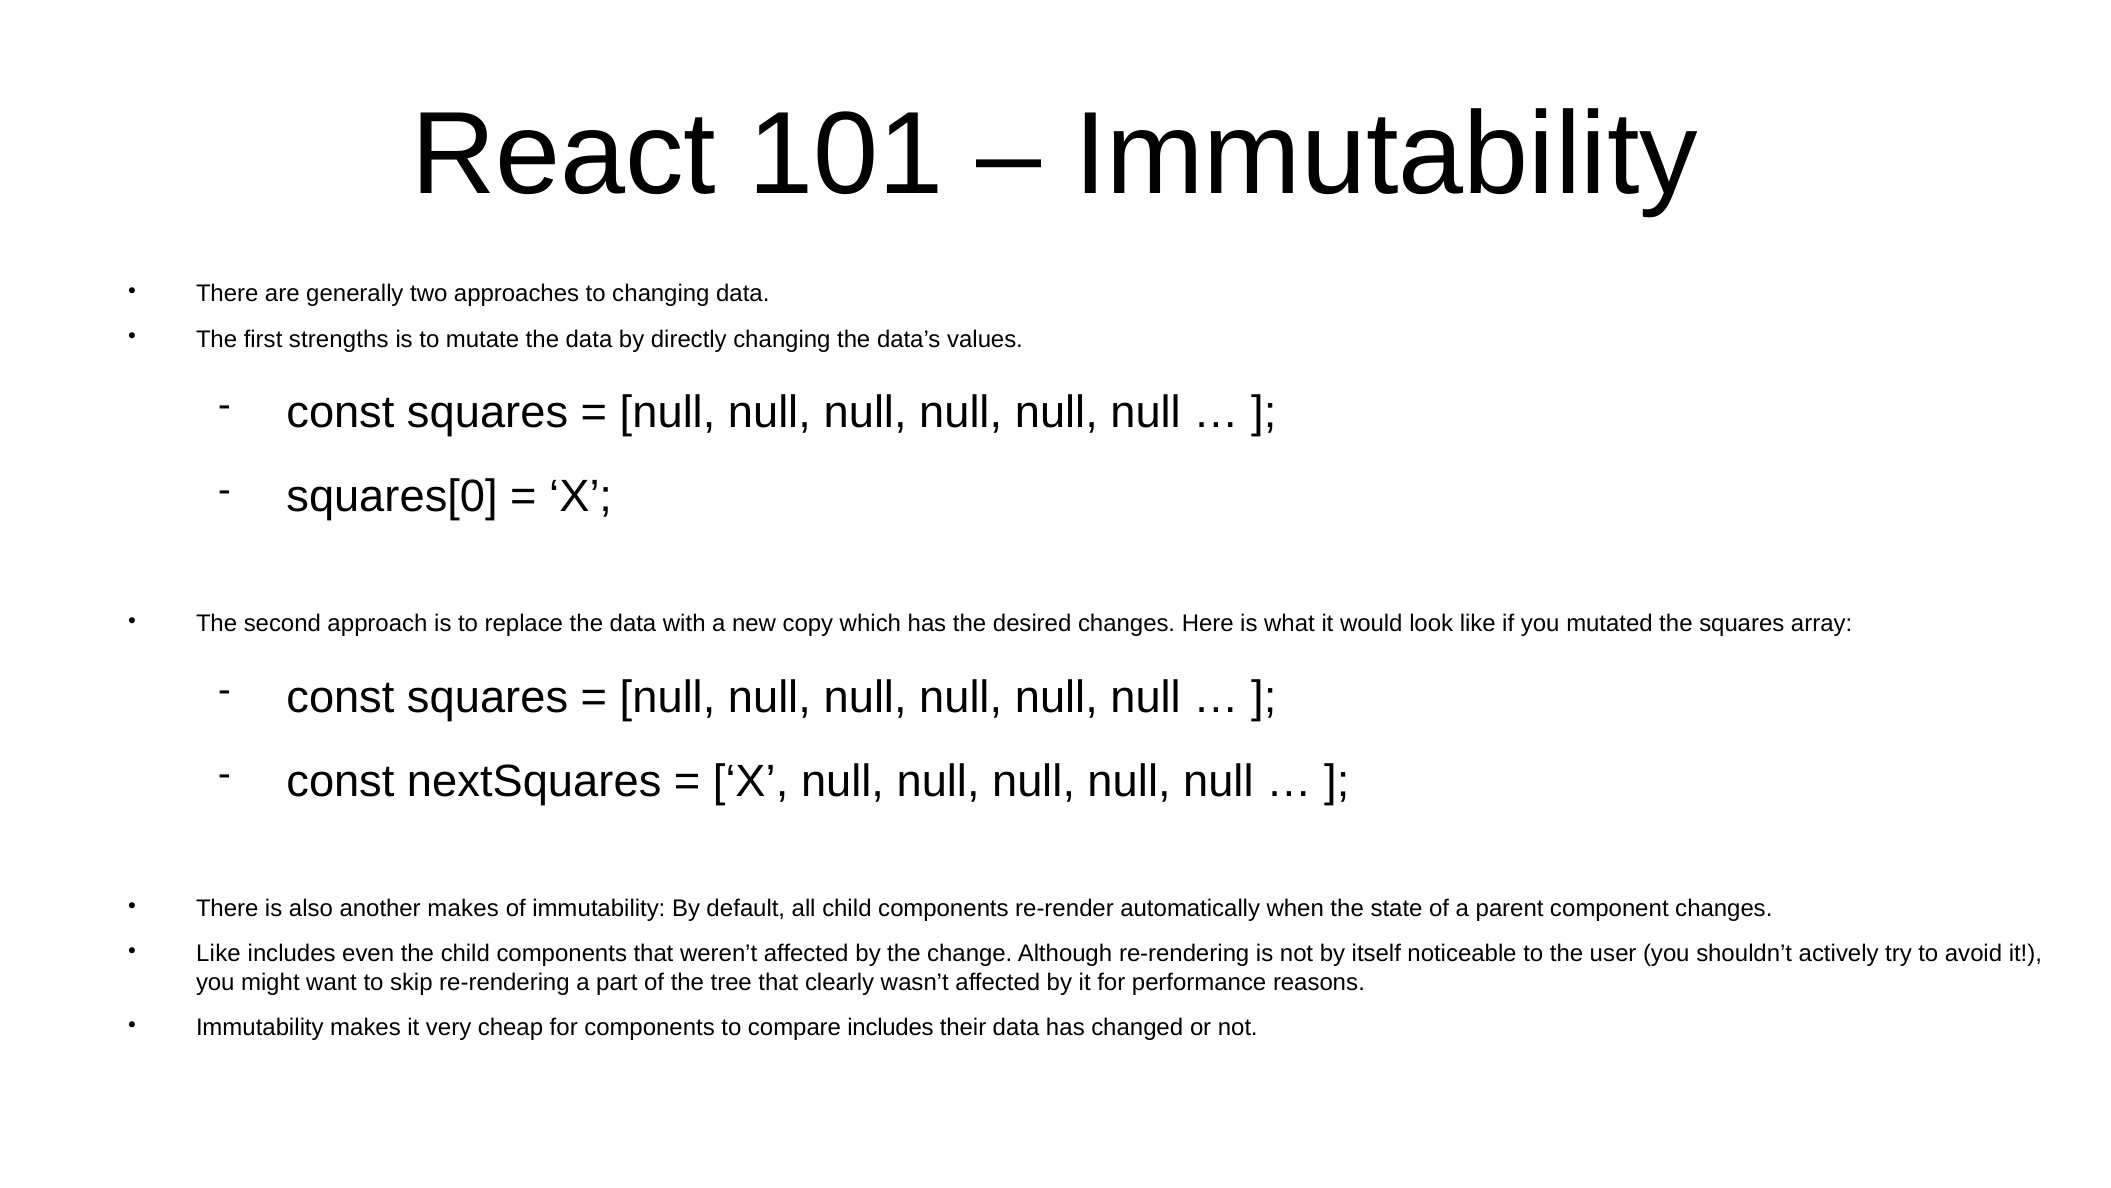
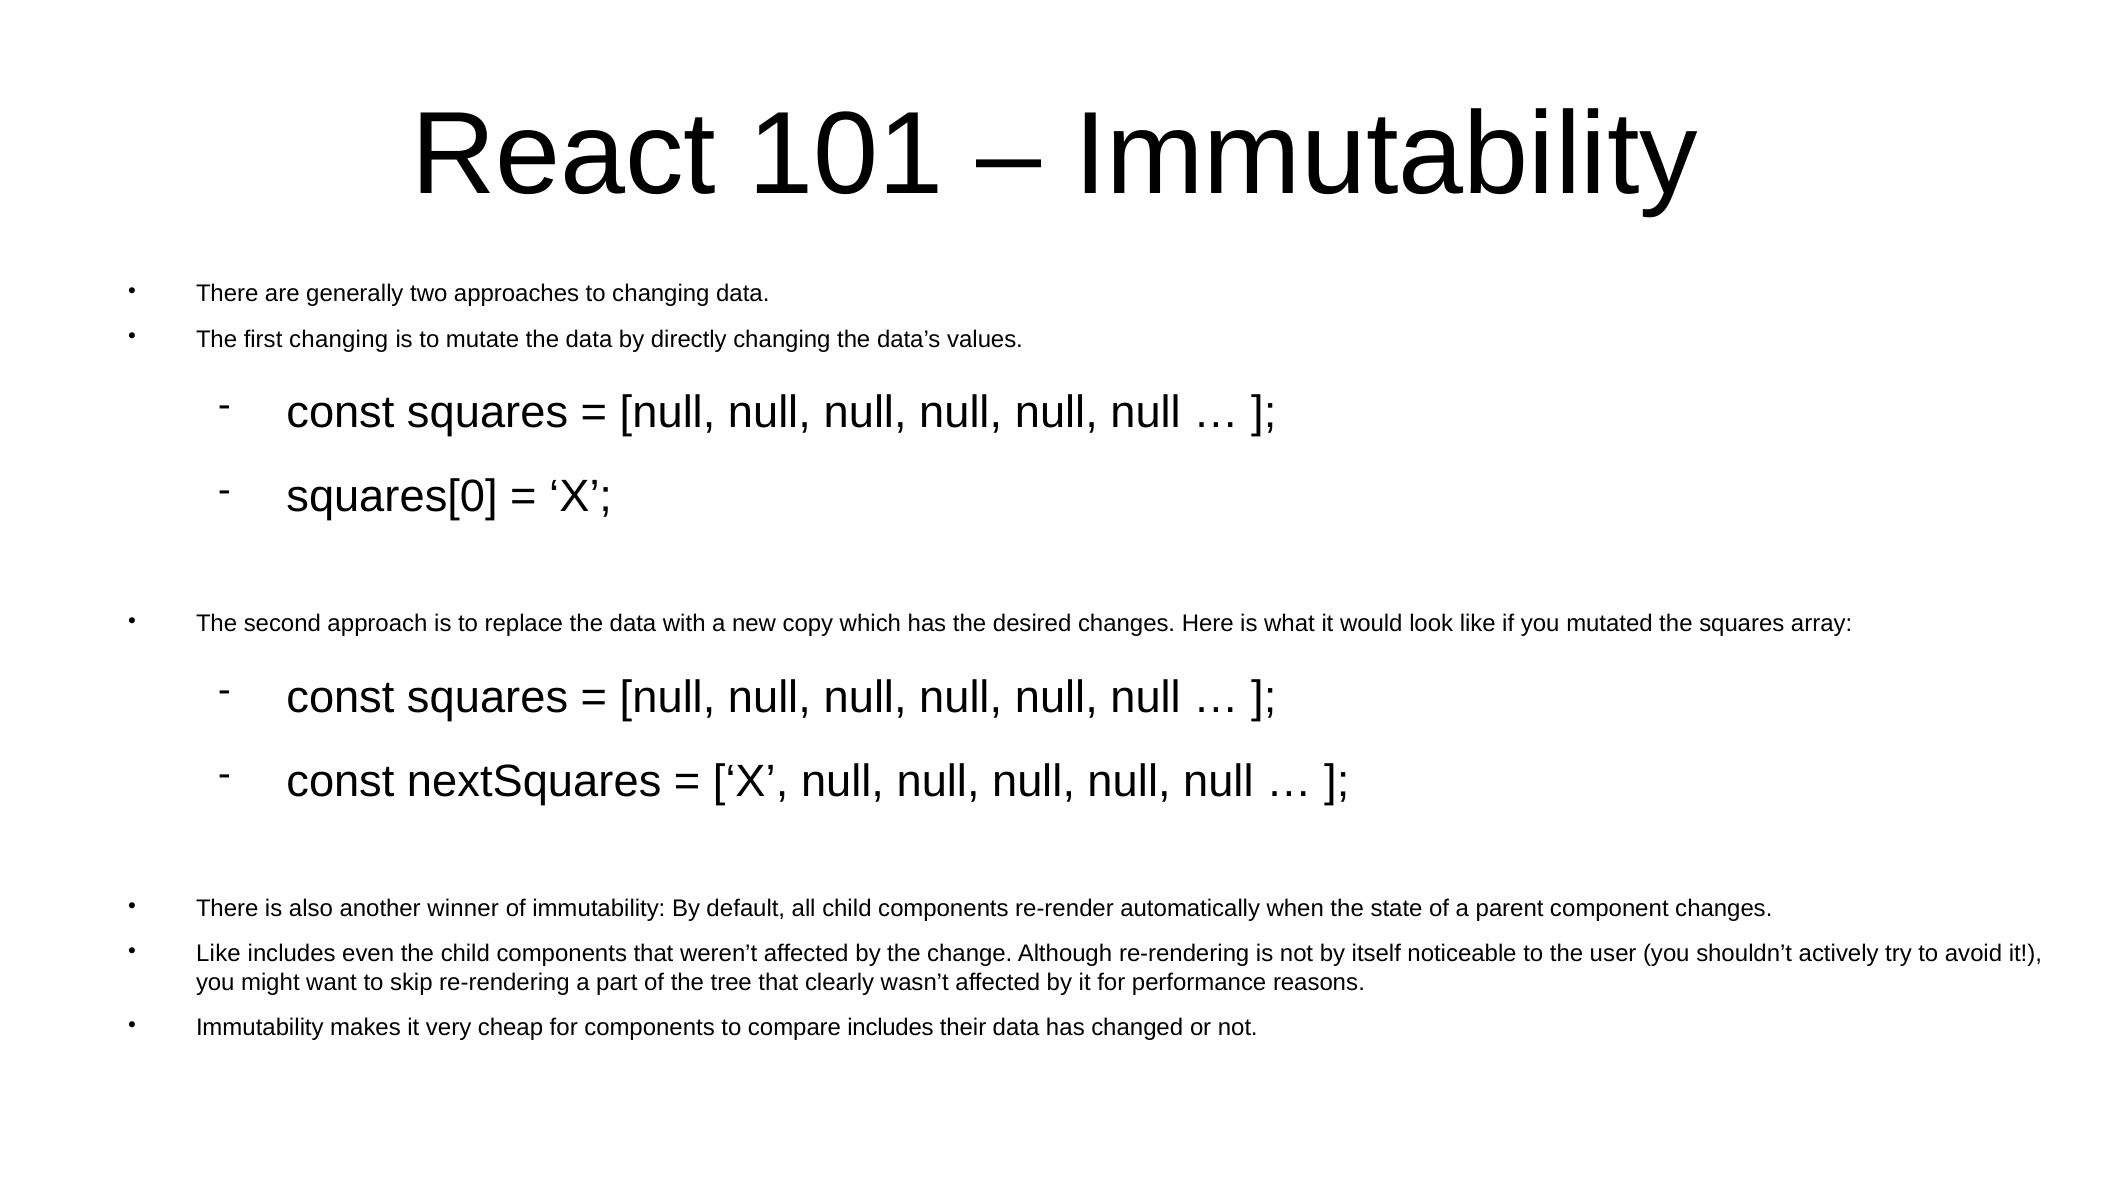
first strengths: strengths -> changing
another makes: makes -> winner
